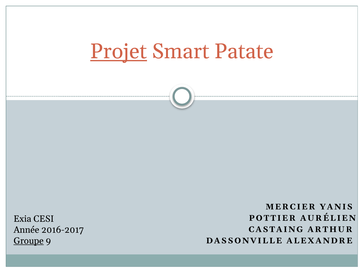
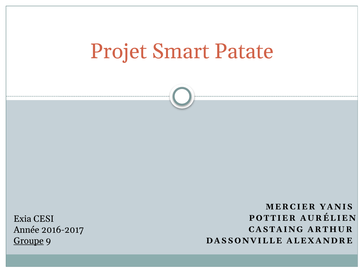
Projet underline: present -> none
